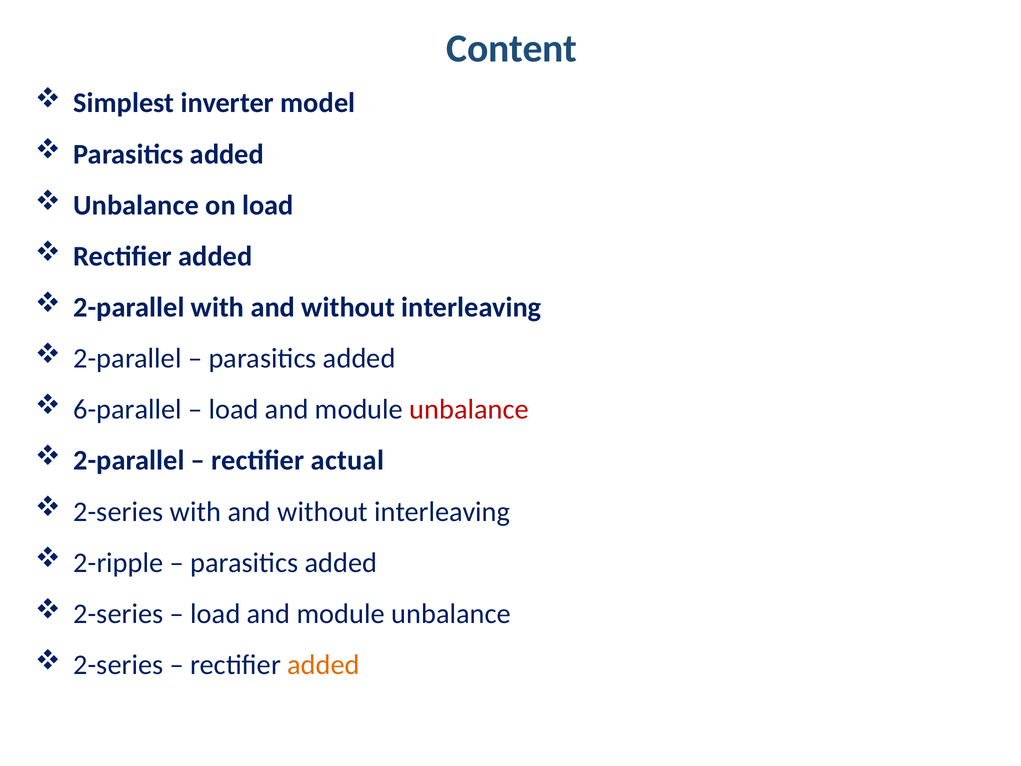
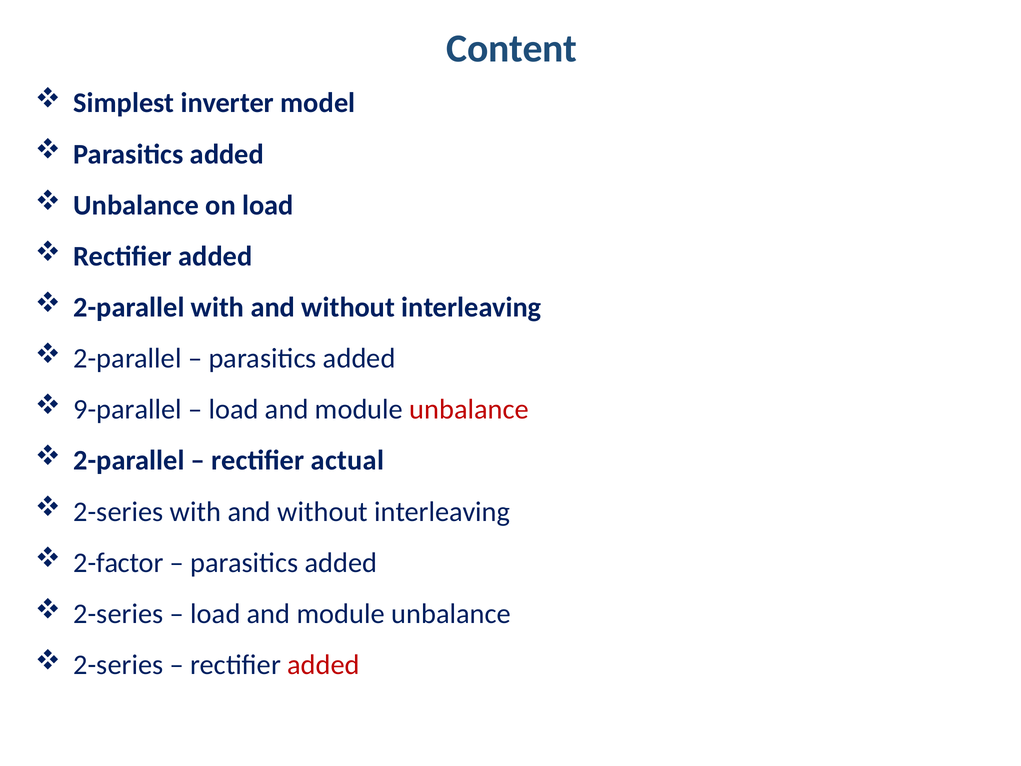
6-parallel: 6-parallel -> 9-parallel
2-ripple: 2-ripple -> 2-factor
added at (324, 665) colour: orange -> red
